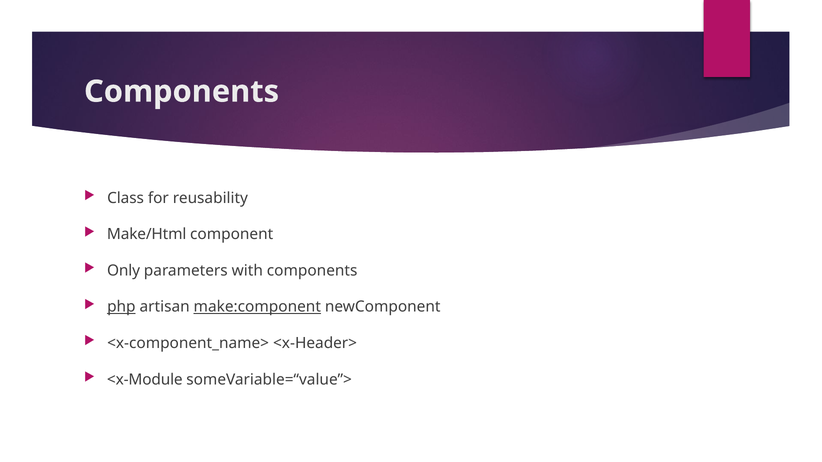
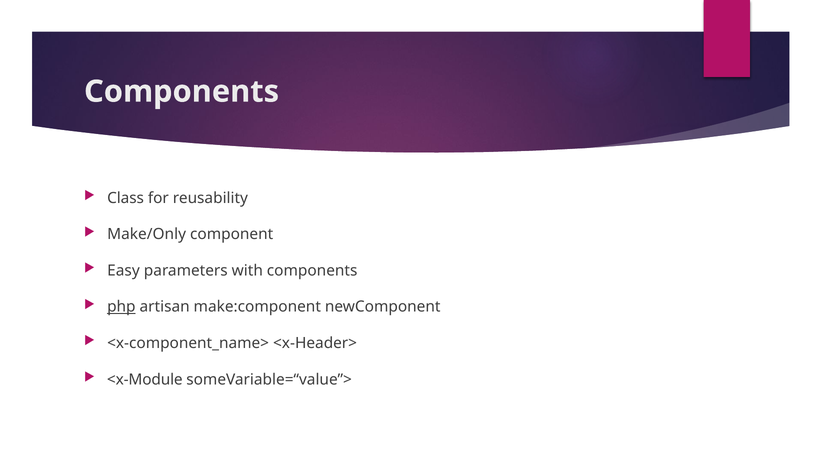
Make/Html: Make/Html -> Make/Only
Only: Only -> Easy
make:component underline: present -> none
